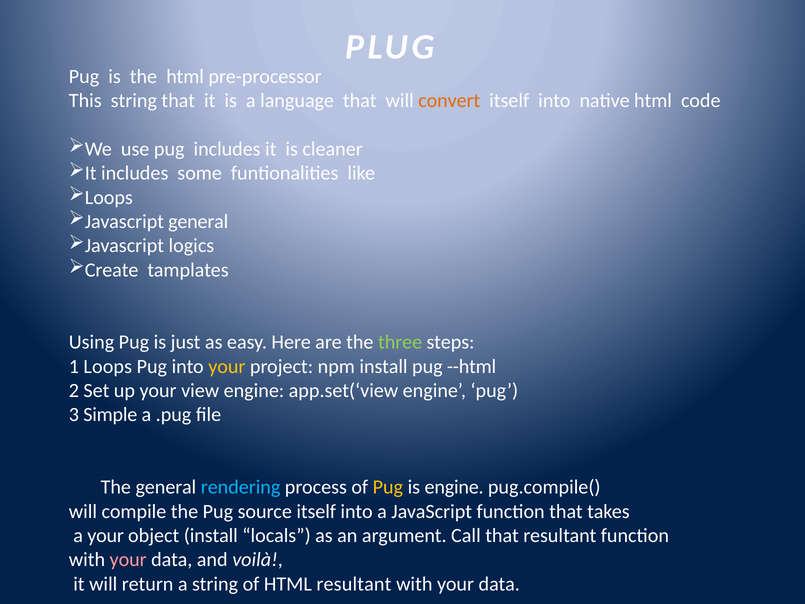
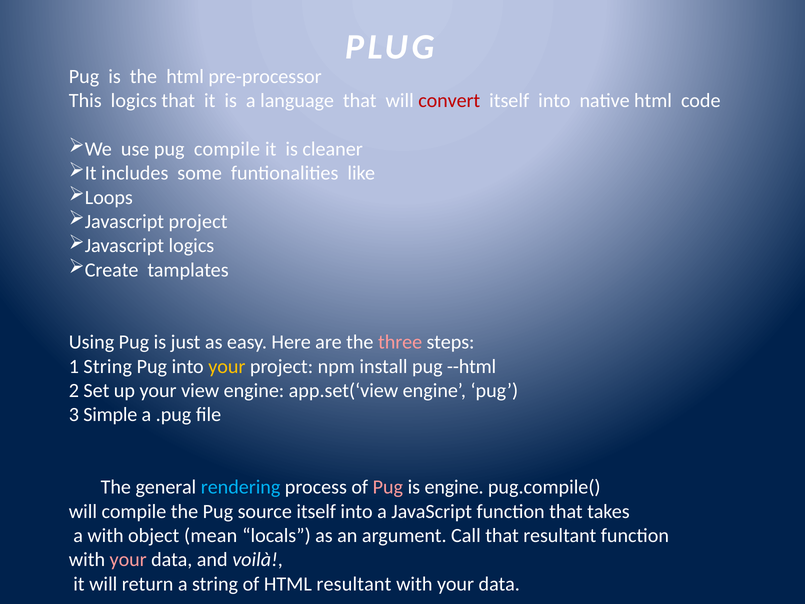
This string: string -> logics
convert colour: orange -> red
pug includes: includes -> compile
Javascript general: general -> project
three colour: light green -> pink
1 Loops: Loops -> String
Pug at (388, 487) colour: yellow -> pink
a your: your -> with
object install: install -> mean
